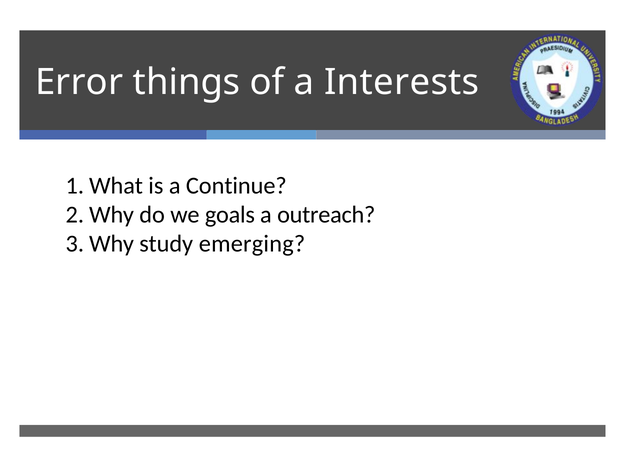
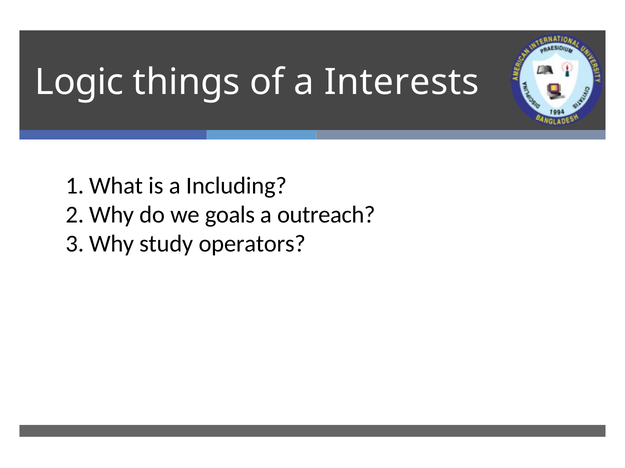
Error: Error -> Logic
Continue: Continue -> Including
emerging: emerging -> operators
